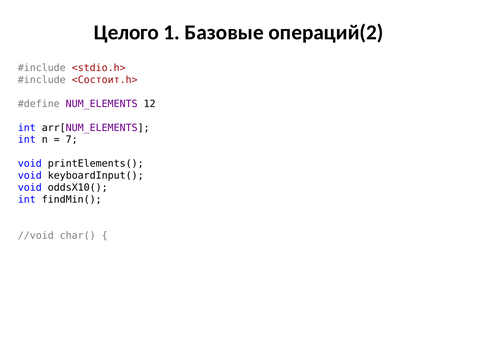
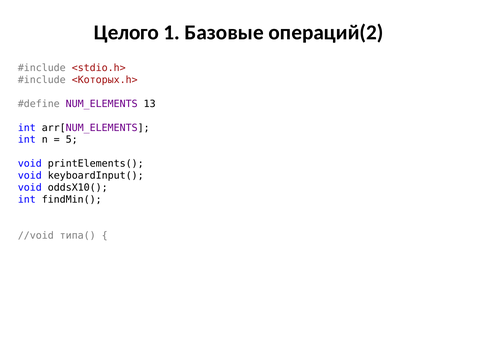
<Состоит.h>: <Состоит.h> -> <Которых.h>
12: 12 -> 13
7: 7 -> 5
char(: char( -> типа(
